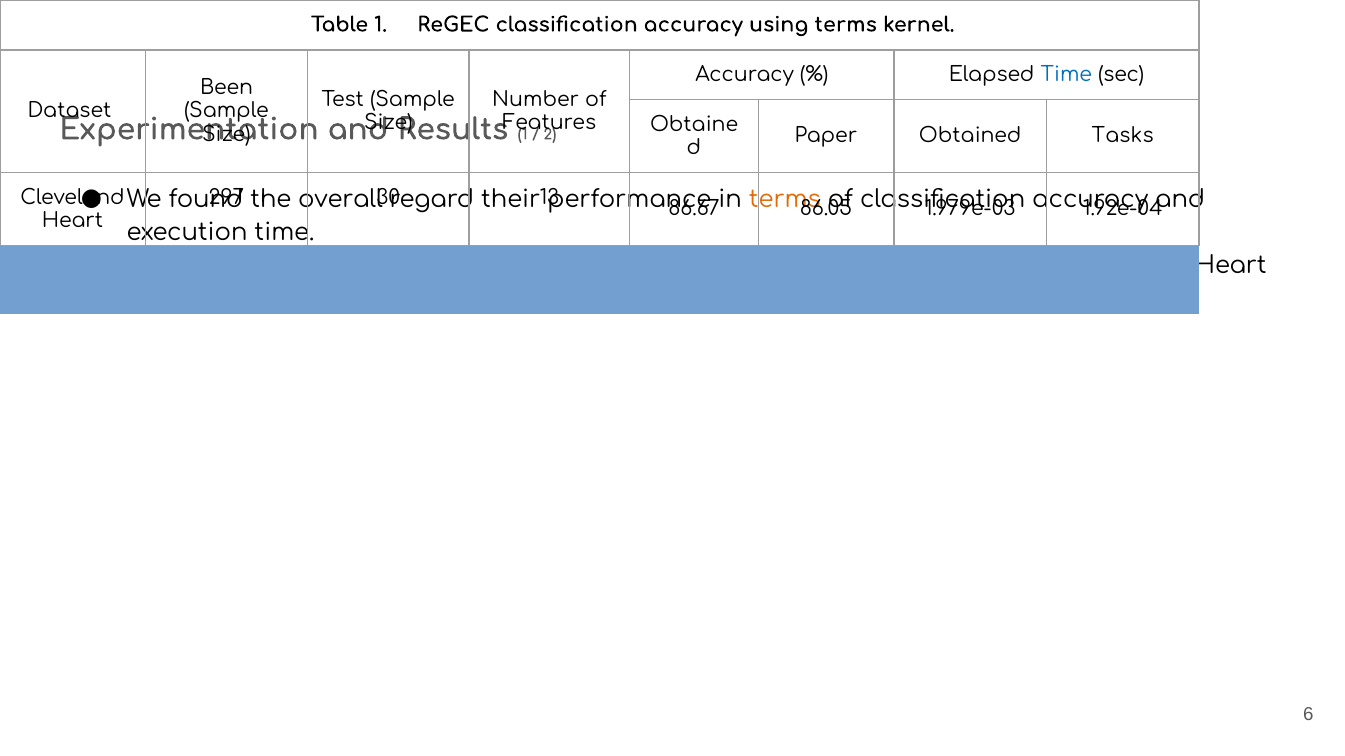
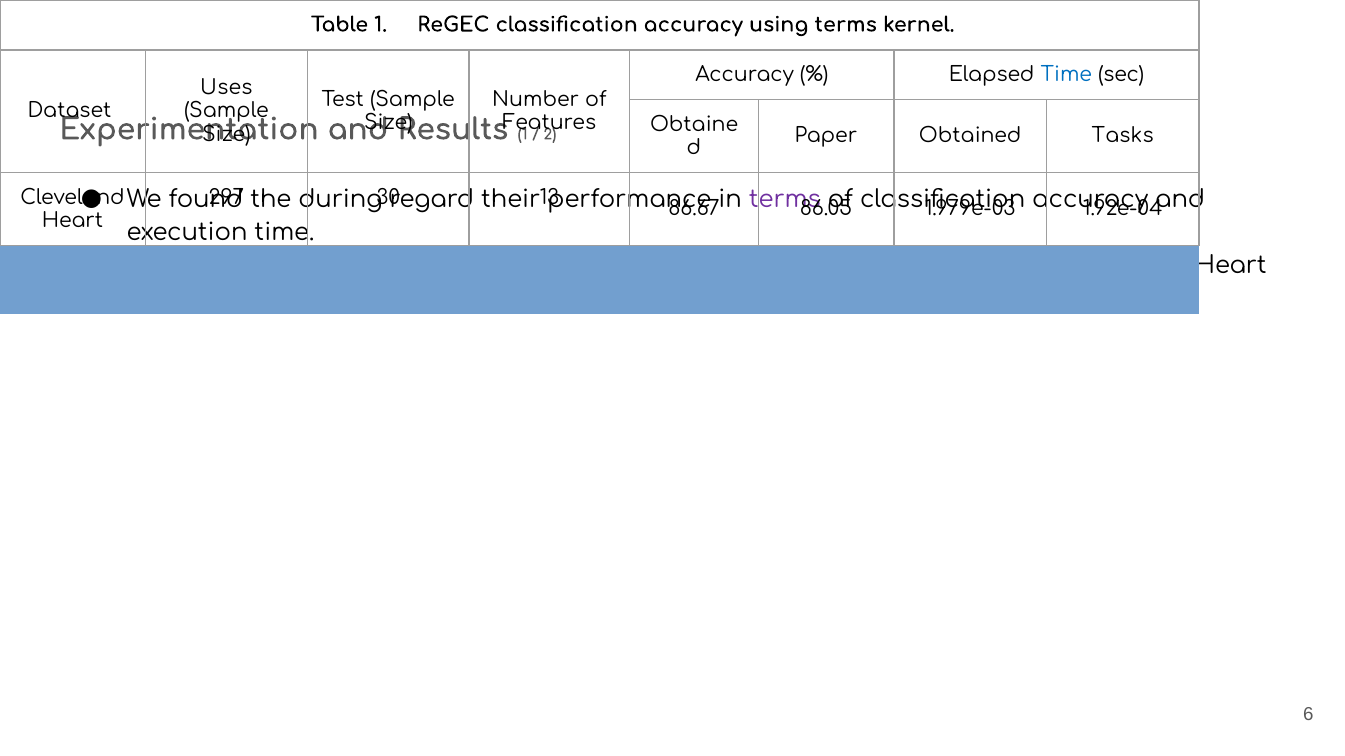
Been at (227, 88): Been -> Uses
overall: overall -> during
terms at (785, 199) colour: orange -> purple
